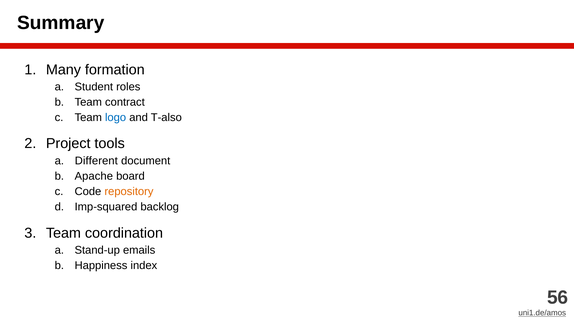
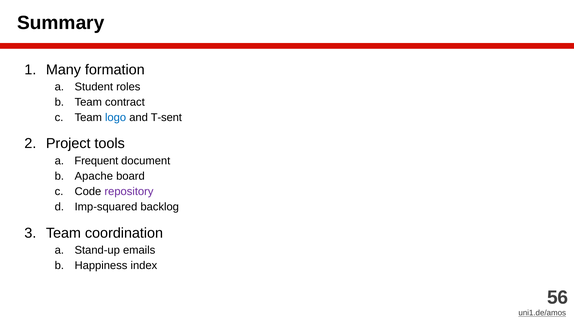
T-also: T-also -> T-sent
Different: Different -> Frequent
repository colour: orange -> purple
